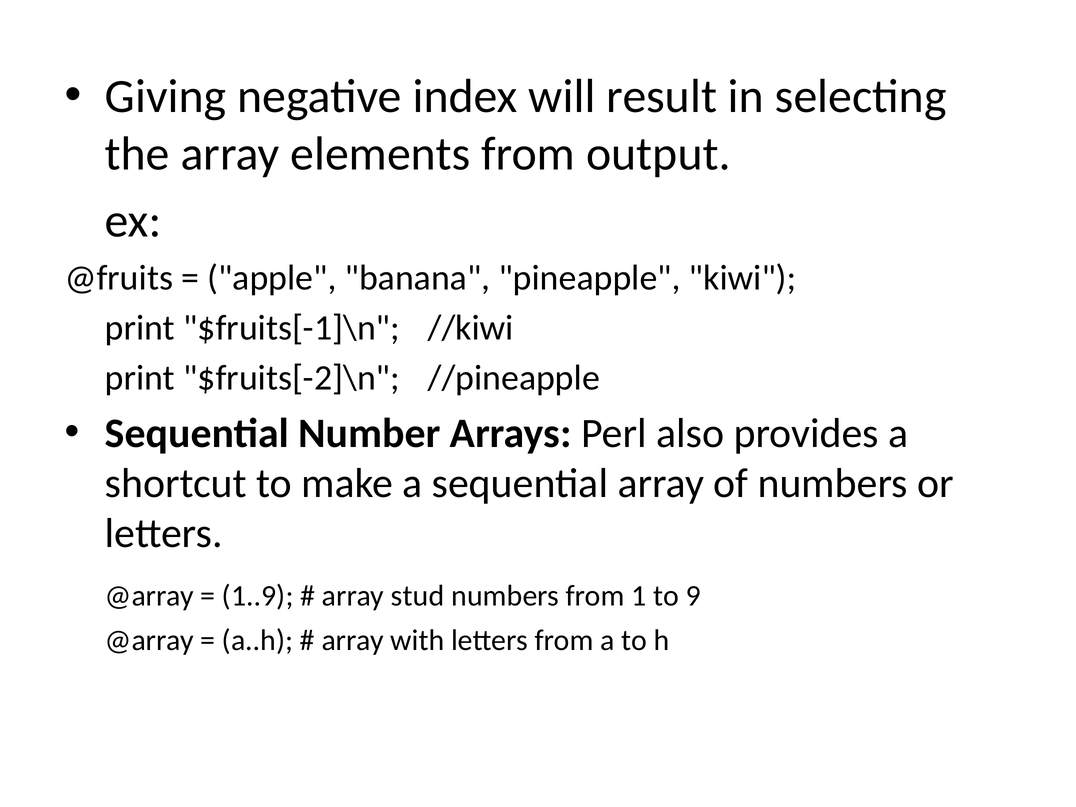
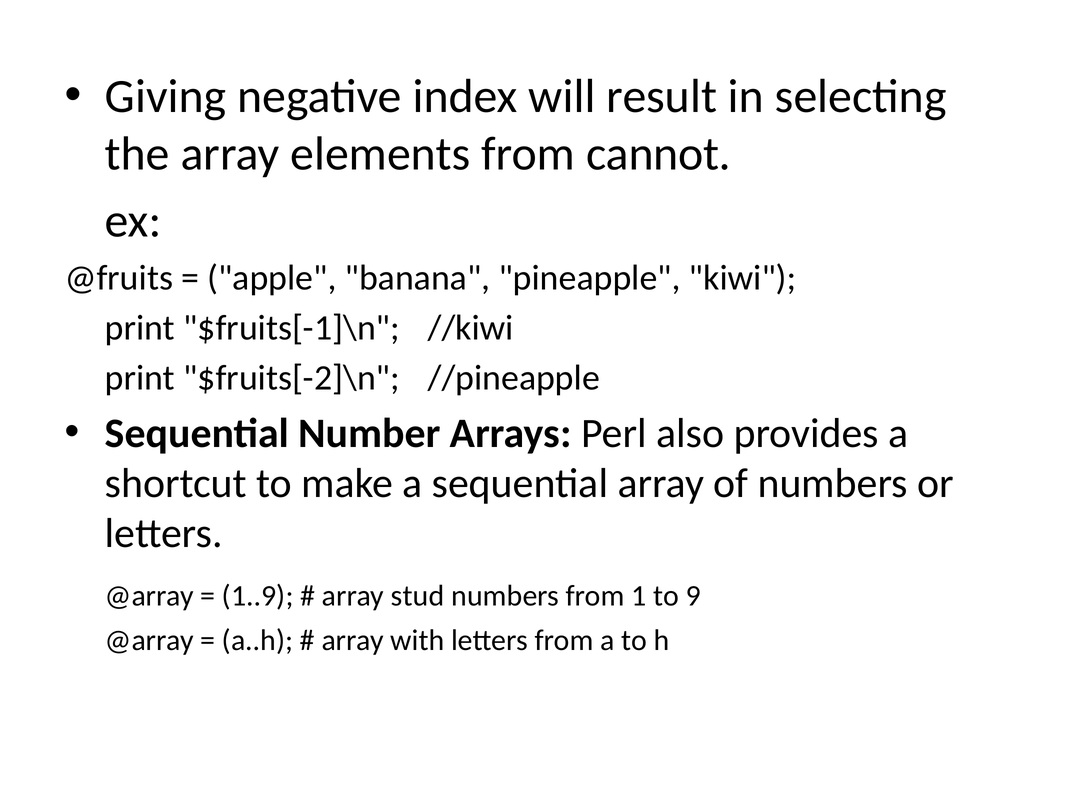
output: output -> cannot
